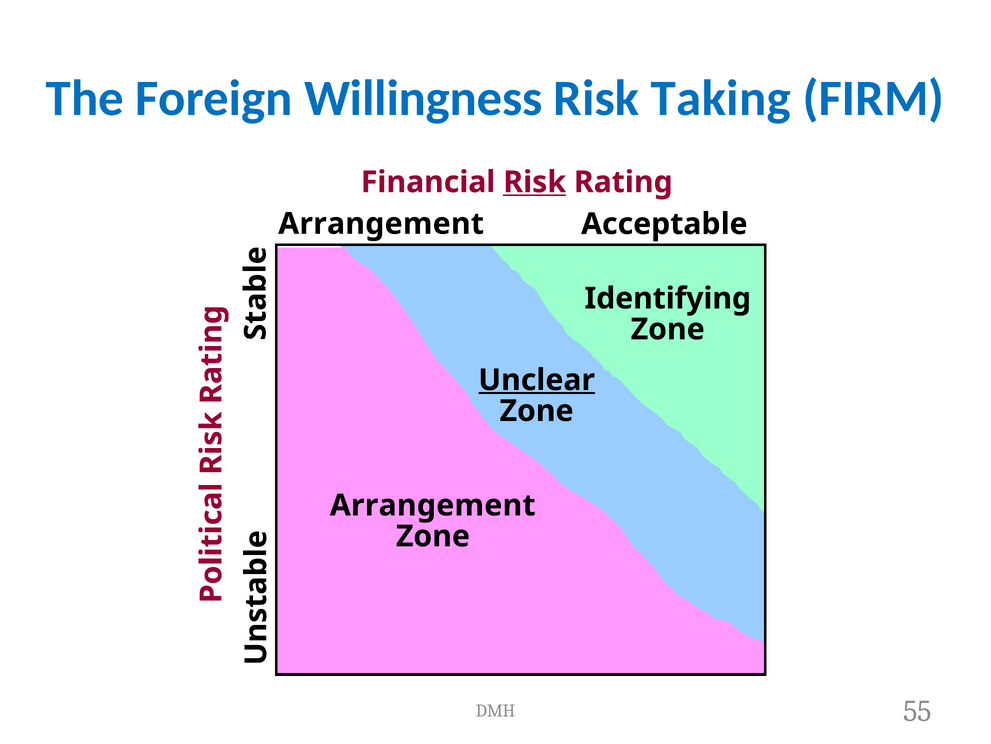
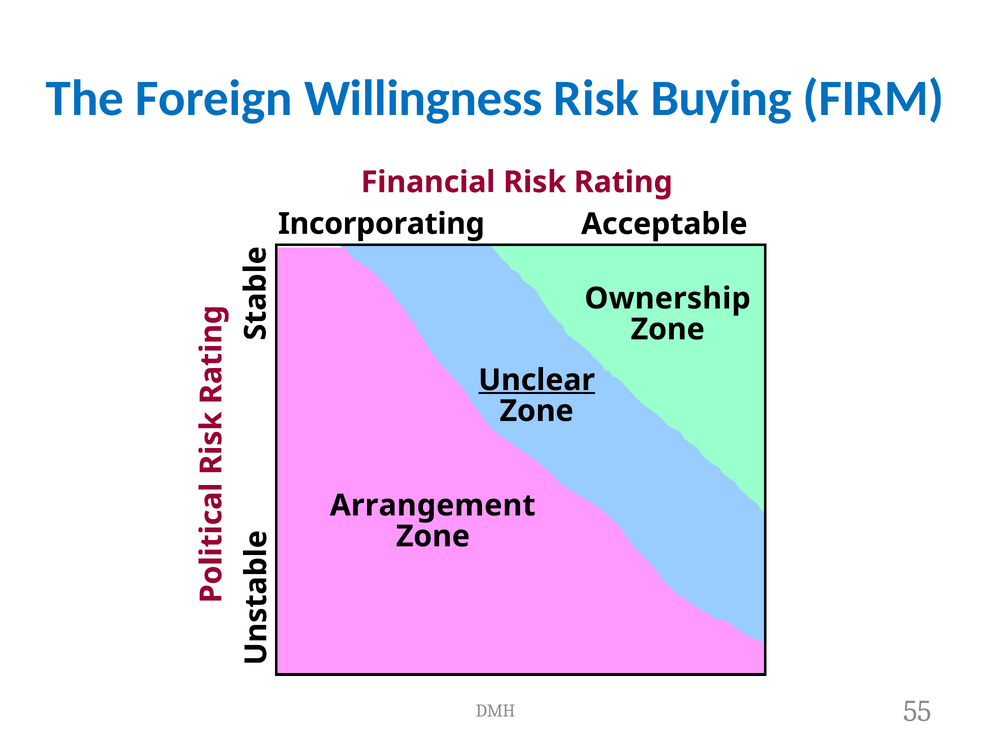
Taking: Taking -> Buying
Risk at (535, 182) underline: present -> none
Arrangement at (381, 224): Arrangement -> Incorporating
Identifying: Identifying -> Ownership
